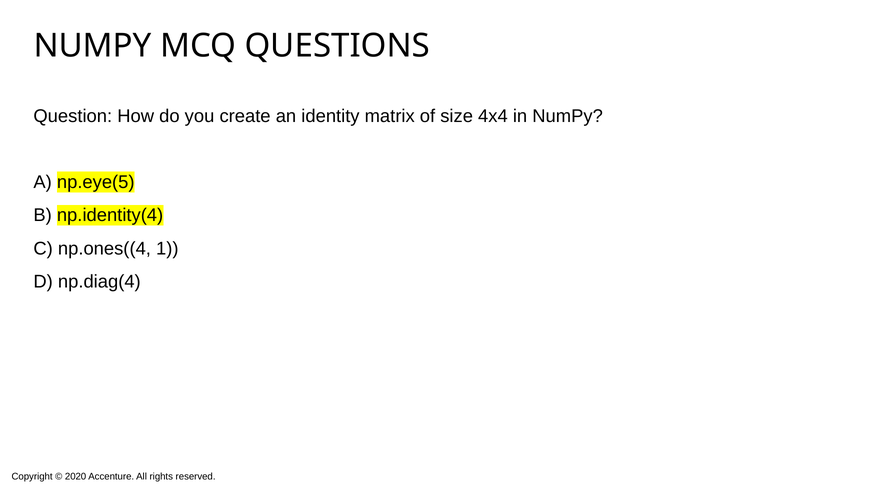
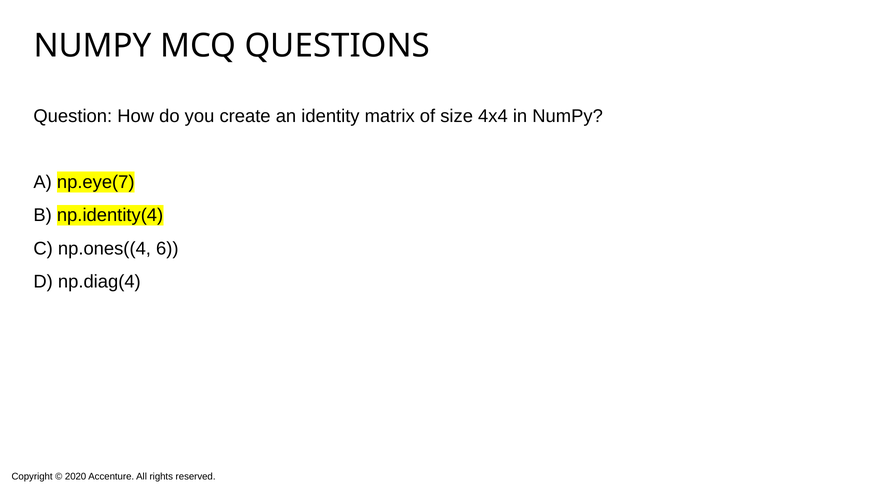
np.eye(5: np.eye(5 -> np.eye(7
1: 1 -> 6
